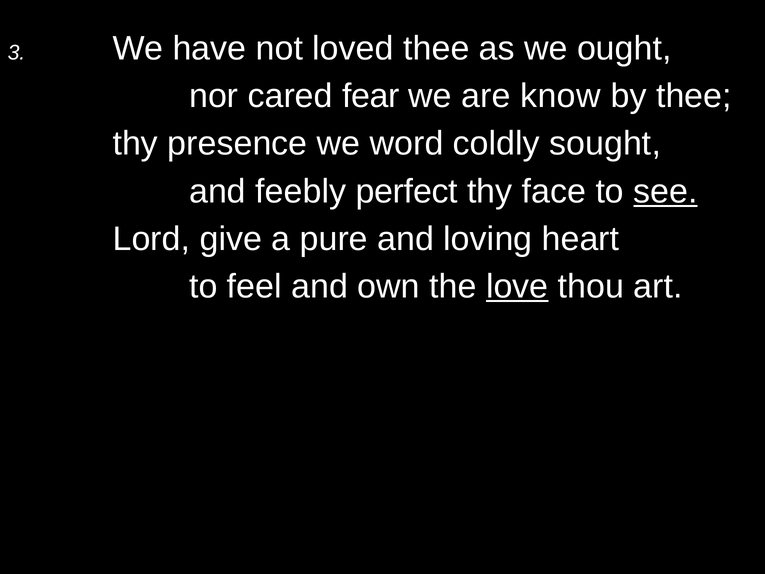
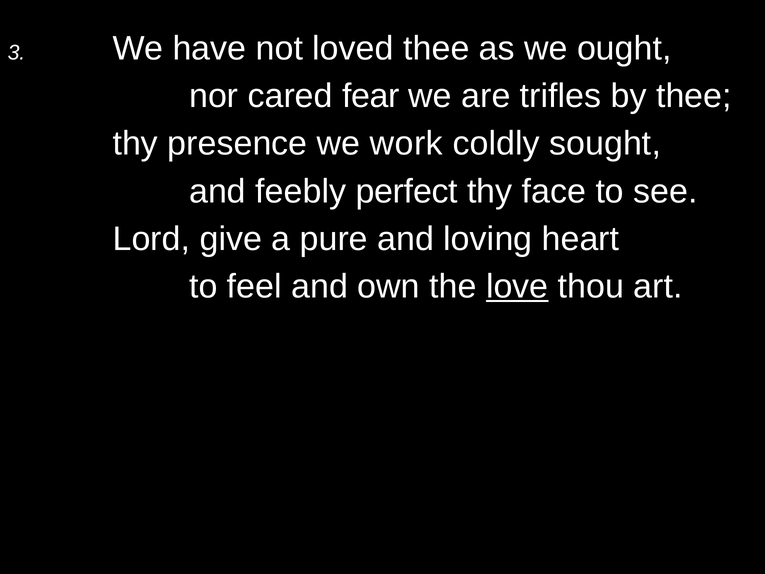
know: know -> trifles
word: word -> work
see underline: present -> none
